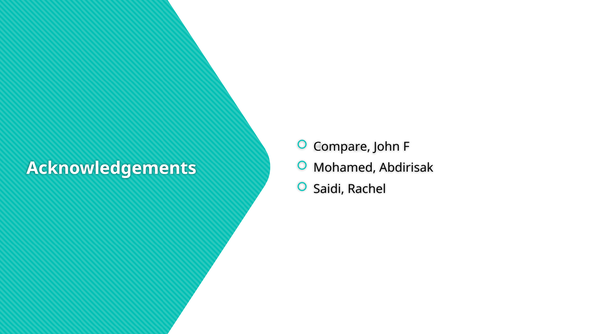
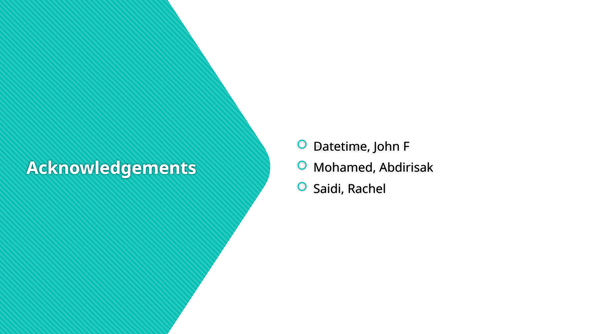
Compare: Compare -> Datetime
